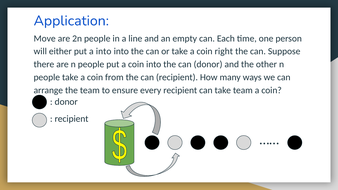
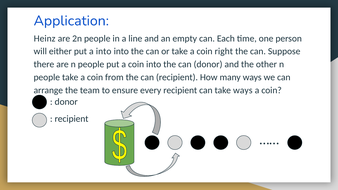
Move: Move -> Heinz
take team: team -> ways
